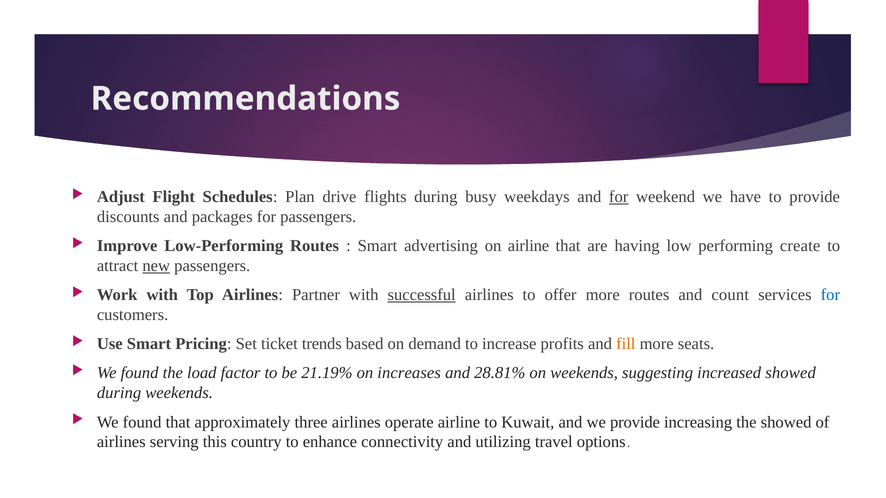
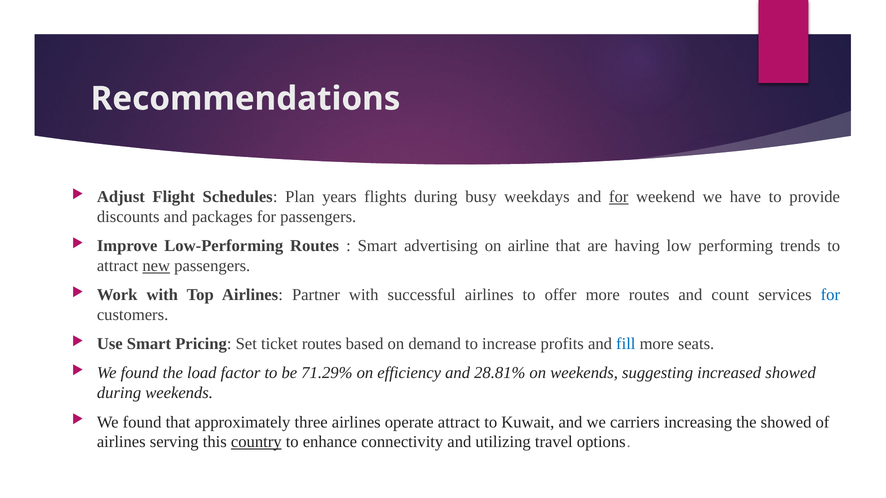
drive: drive -> years
create: create -> trends
successful underline: present -> none
ticket trends: trends -> routes
fill colour: orange -> blue
21.19%: 21.19% -> 71.29%
increases: increases -> efficiency
operate airline: airline -> attract
we provide: provide -> carriers
country underline: none -> present
